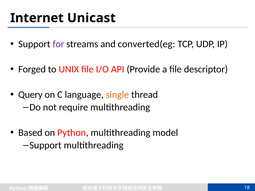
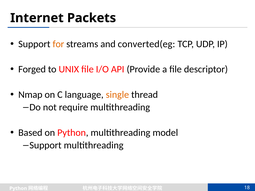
Unicast: Unicast -> Packets
for colour: purple -> orange
Query: Query -> Nmap
